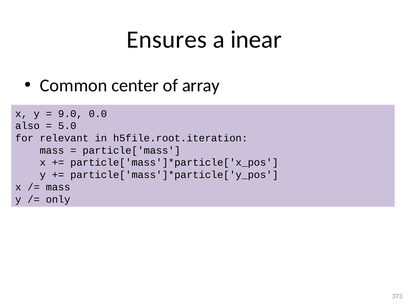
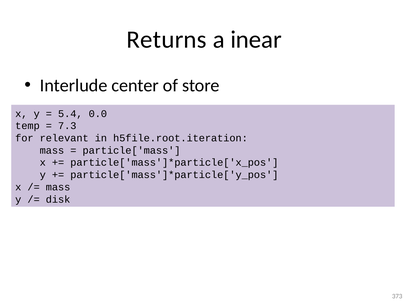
Ensures: Ensures -> Returns
Common: Common -> Interlude
array: array -> store
9.0: 9.0 -> 5.4
also: also -> temp
5.0: 5.0 -> 7.3
only: only -> disk
